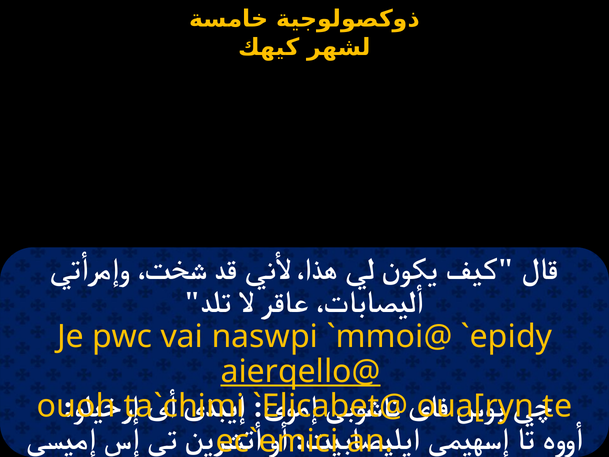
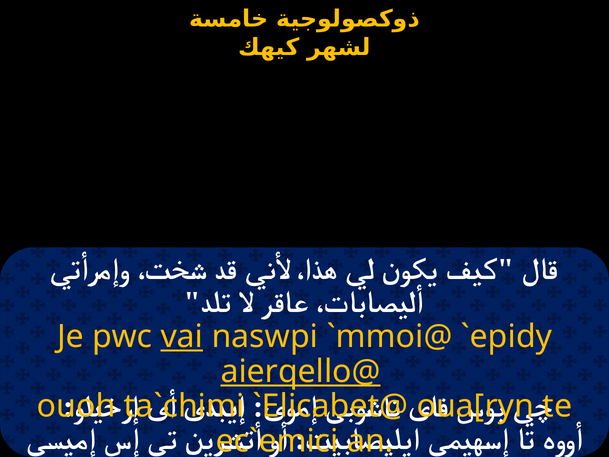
vai underline: none -> present
